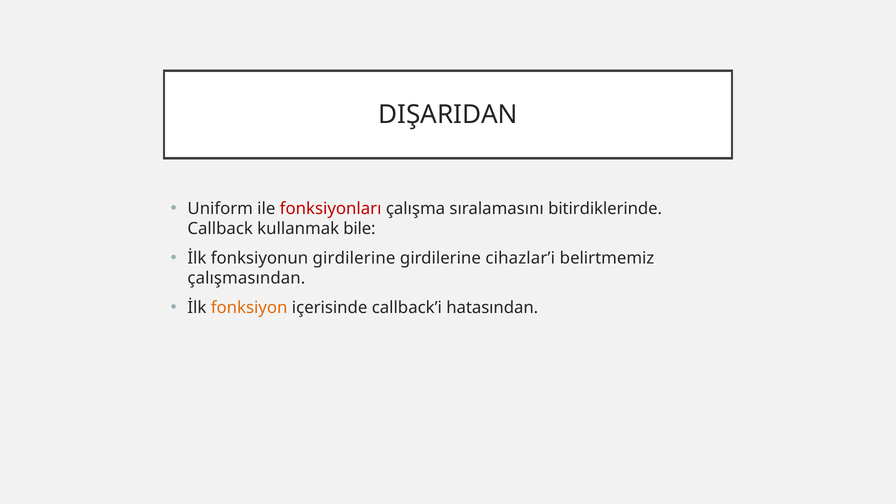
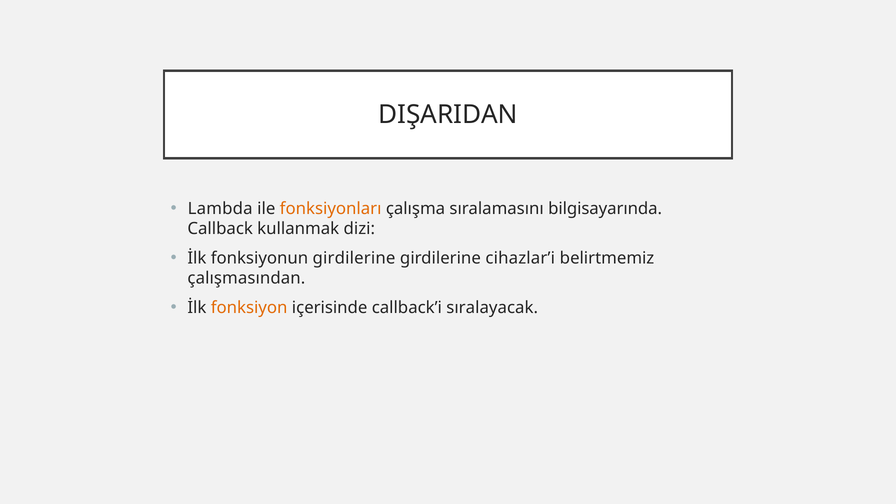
Uniform: Uniform -> Lambda
fonksiyonları colour: red -> orange
bitirdiklerinde: bitirdiklerinde -> bilgisayarında
bile: bile -> dizi
hatasından: hatasından -> sıralayacak
